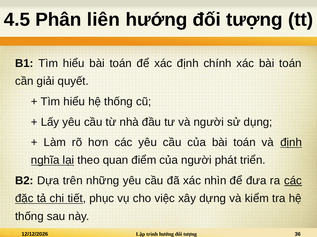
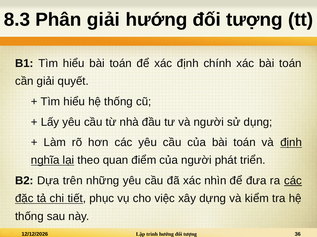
4.5: 4.5 -> 8.3
Phân liên: liên -> giải
